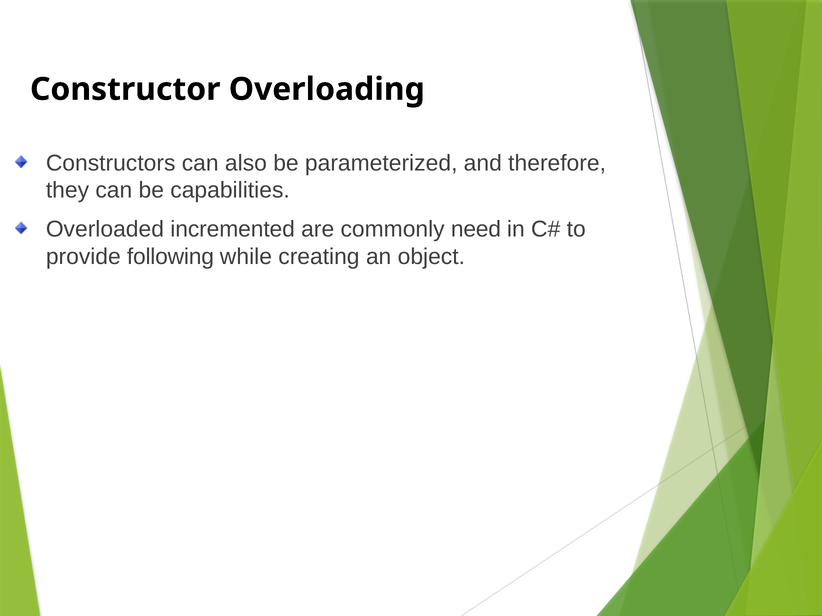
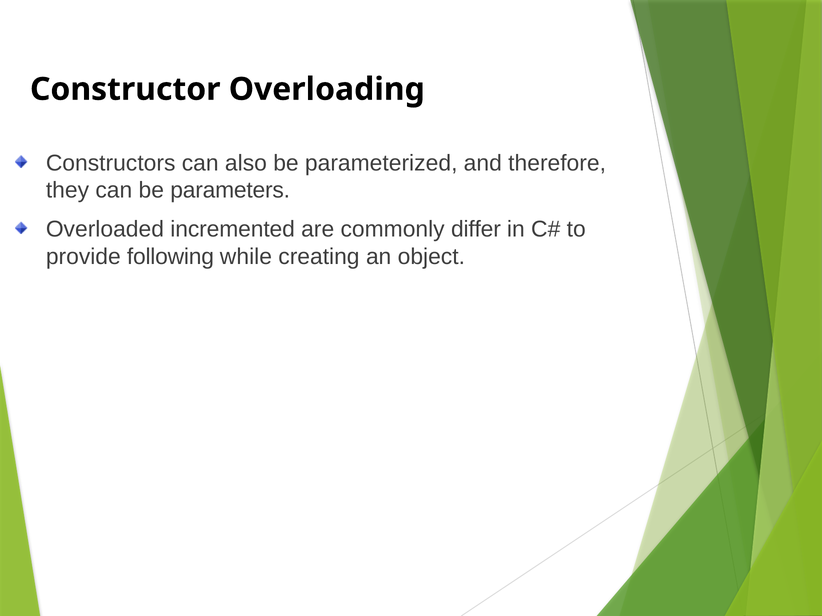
capabilities: capabilities -> parameters
need: need -> differ
